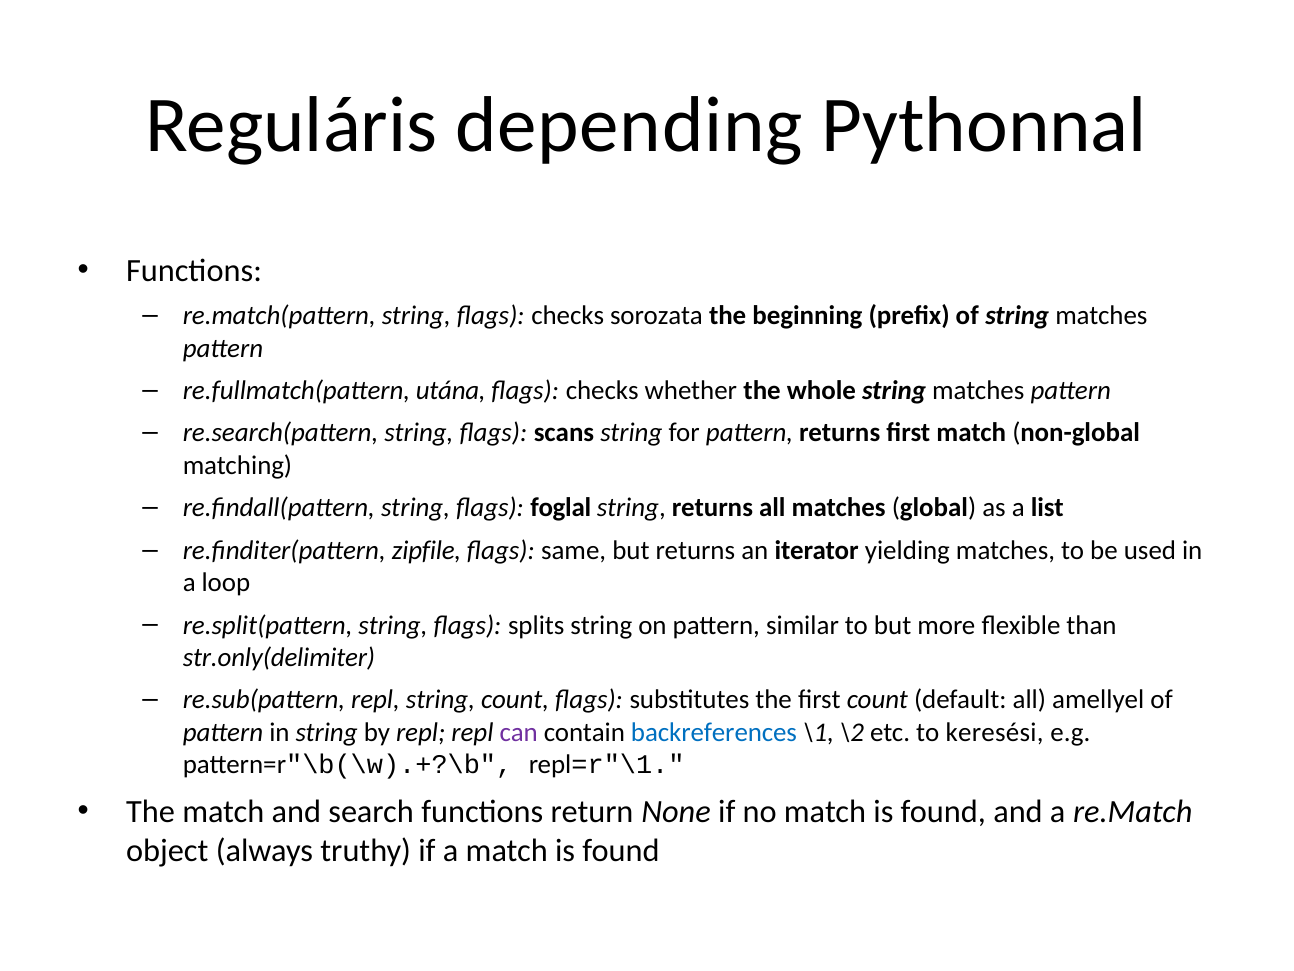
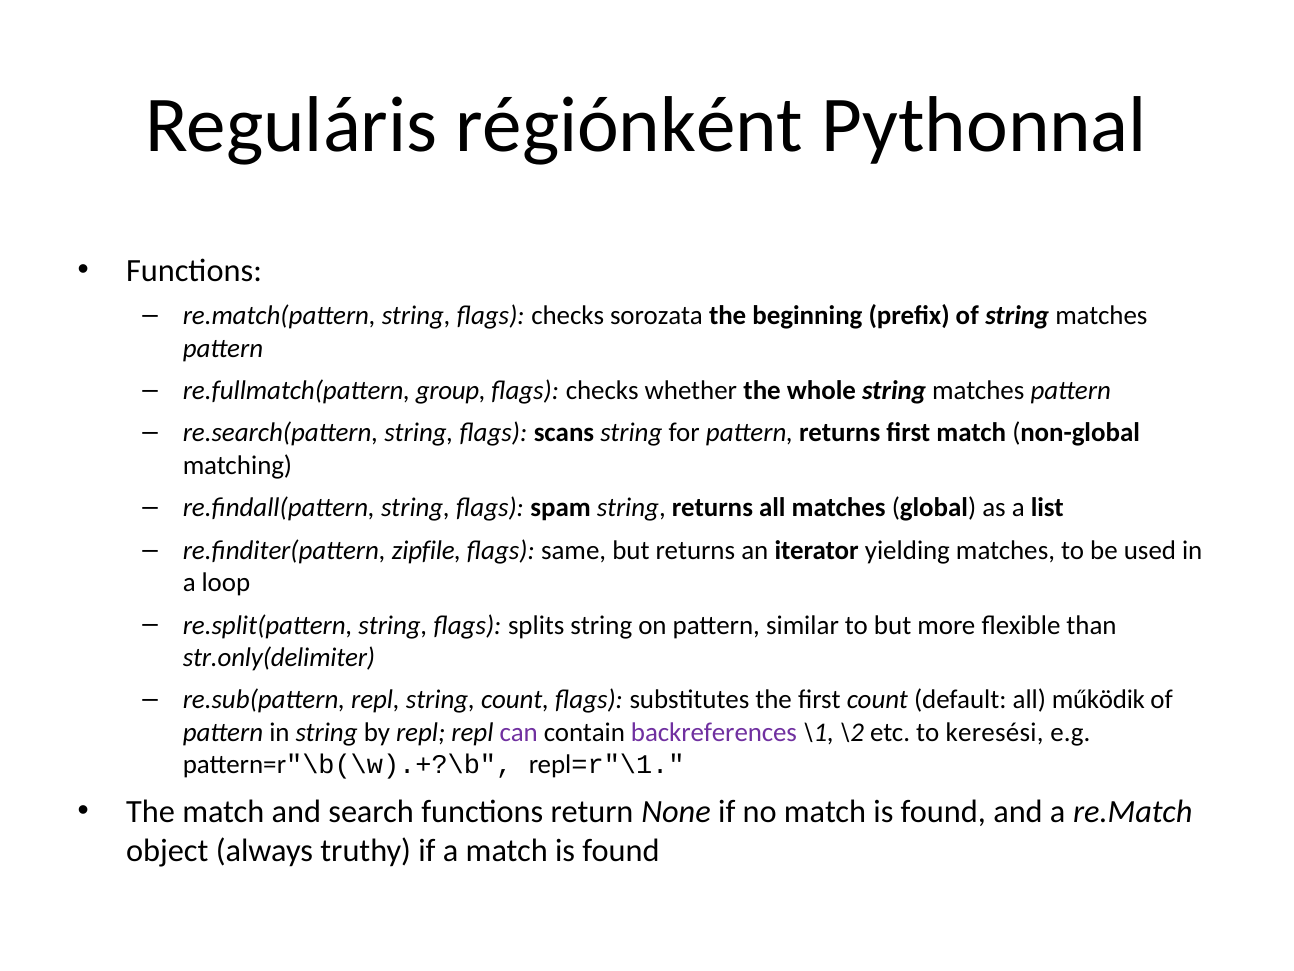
depending: depending -> régiónként
utána: utána -> group
foglal: foglal -> spam
amellyel: amellyel -> működik
backreferences colour: blue -> purple
